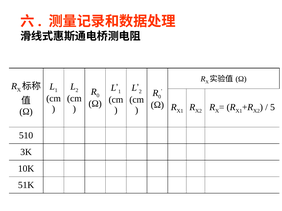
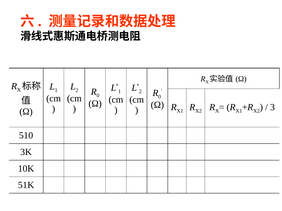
5: 5 -> 3
